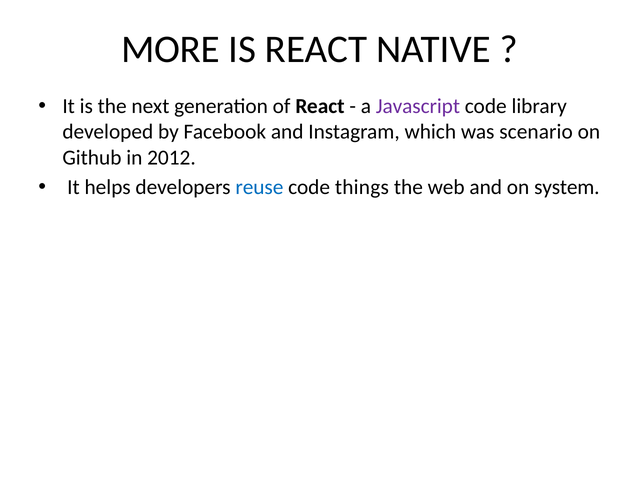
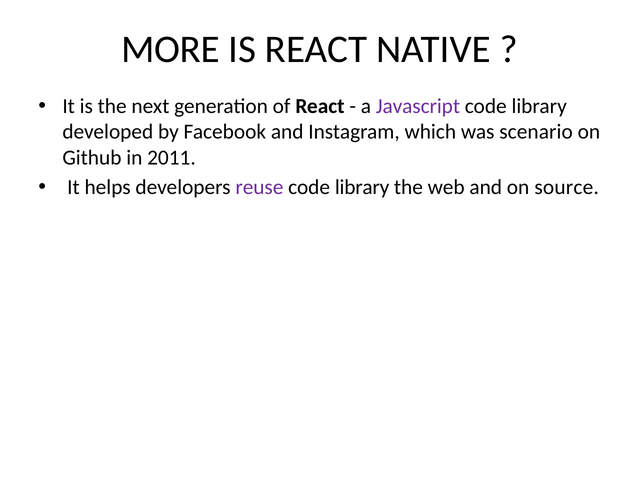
2012: 2012 -> 2011
reuse colour: blue -> purple
things at (362, 187): things -> library
system: system -> source
